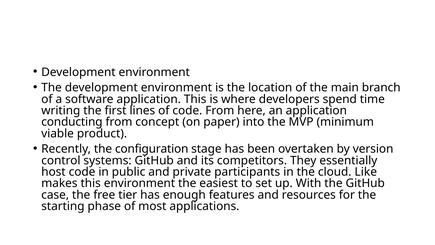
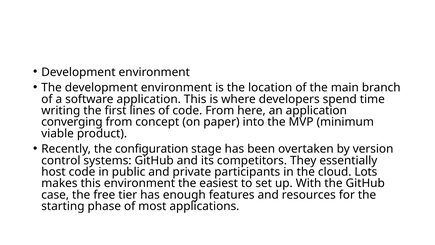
conducting: conducting -> converging
Like: Like -> Lots
